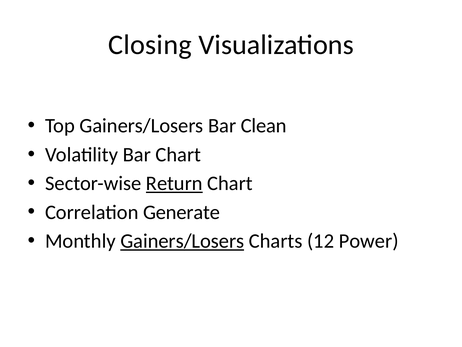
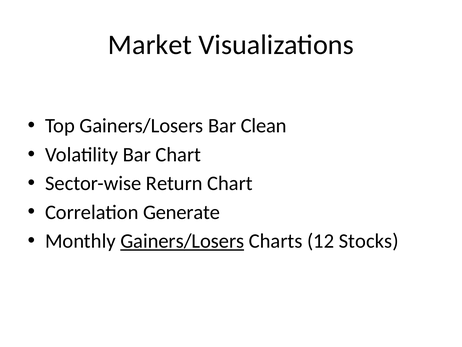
Closing: Closing -> Market
Return underline: present -> none
Power: Power -> Stocks
